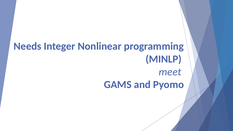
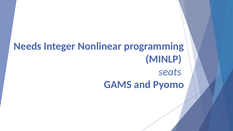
meet: meet -> seats
